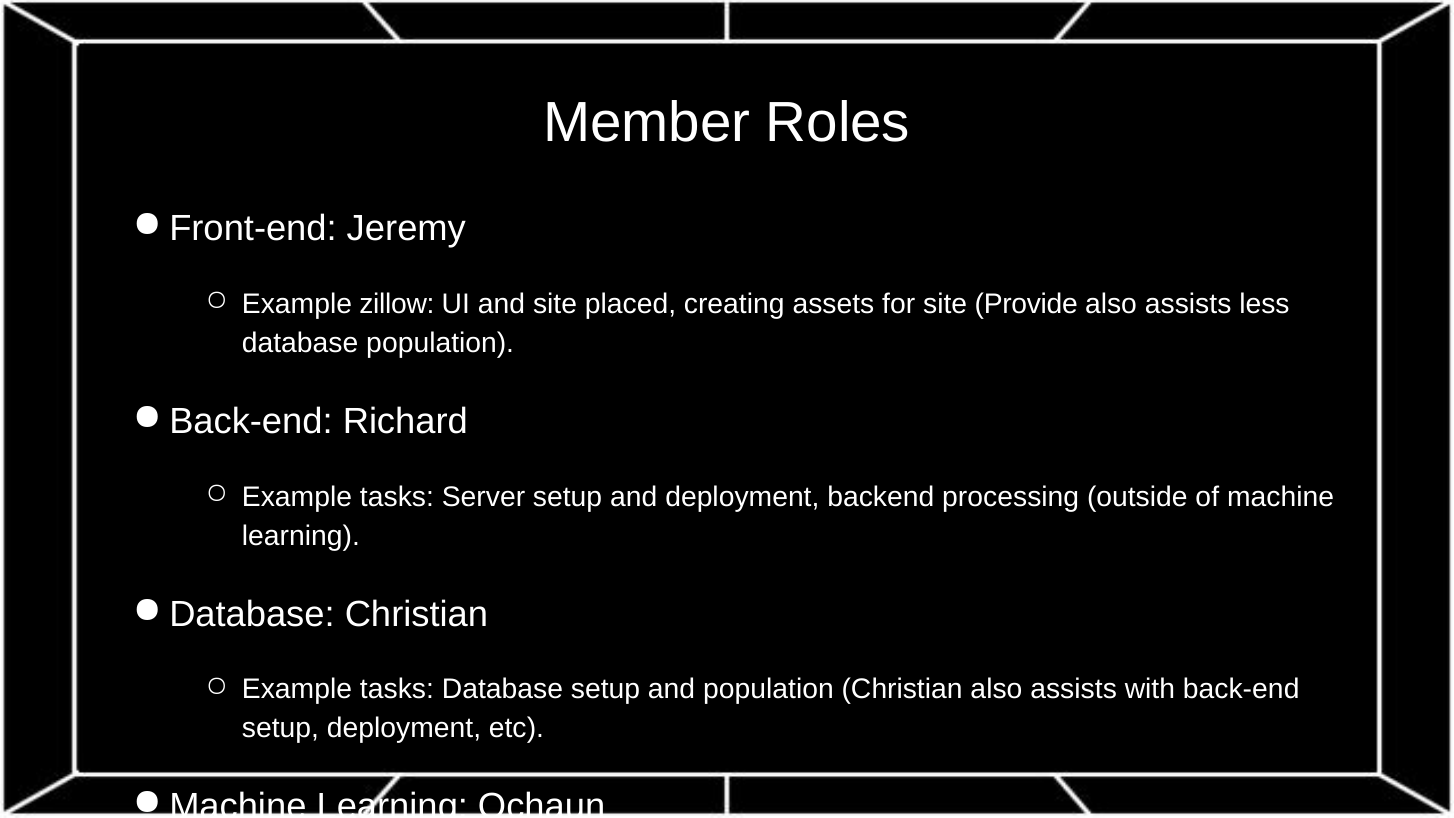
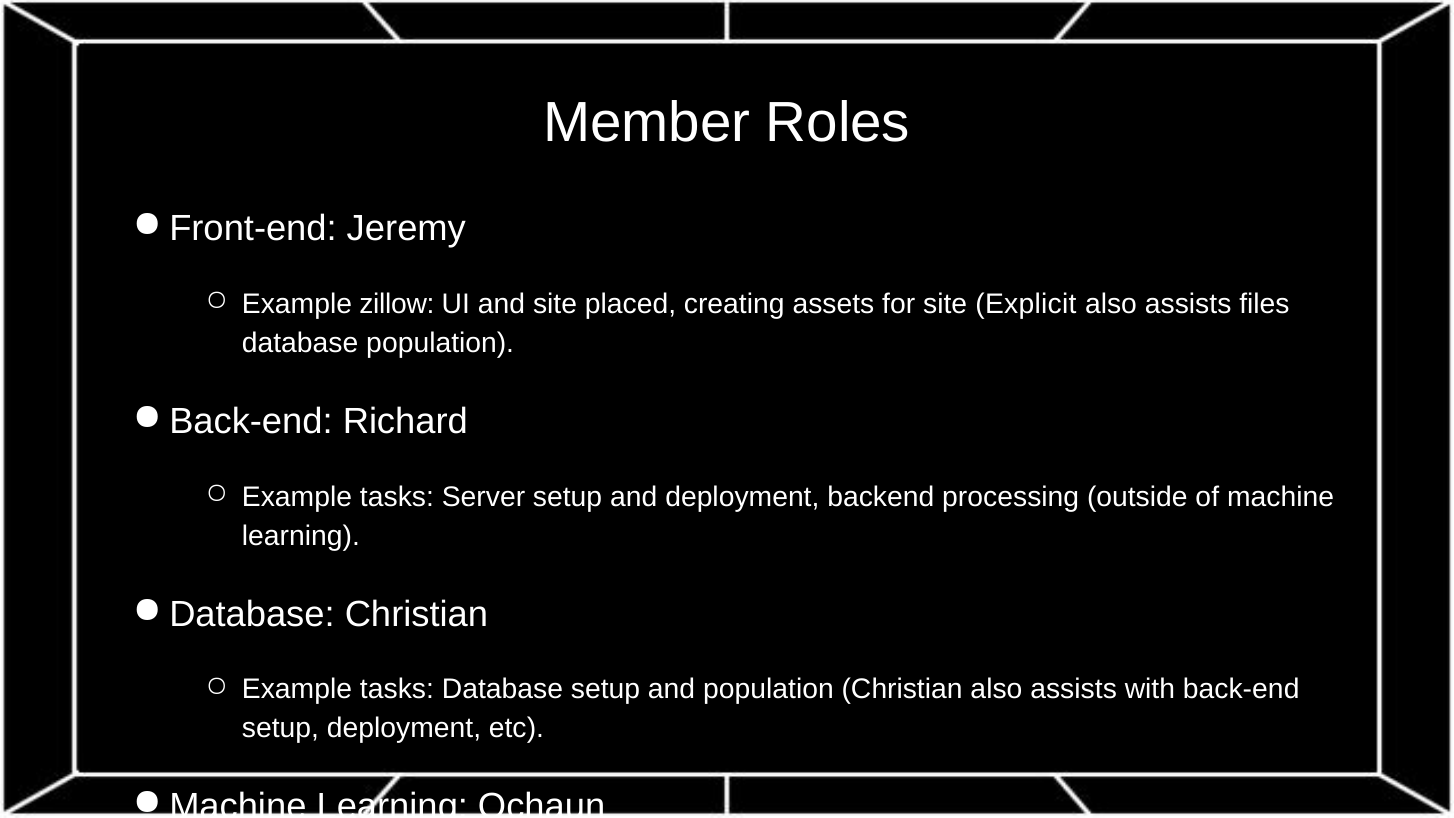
Provide: Provide -> Explicit
less: less -> files
